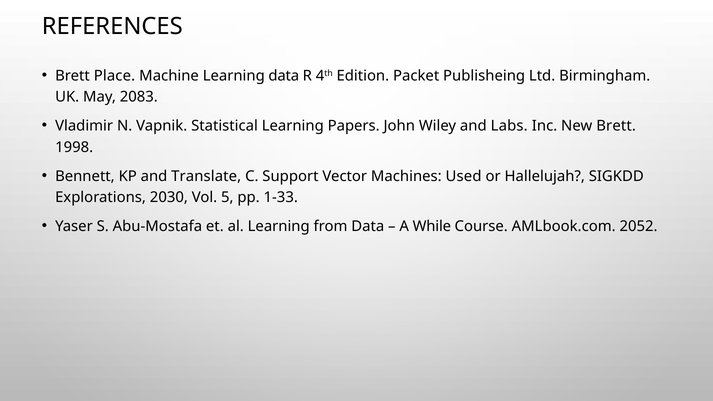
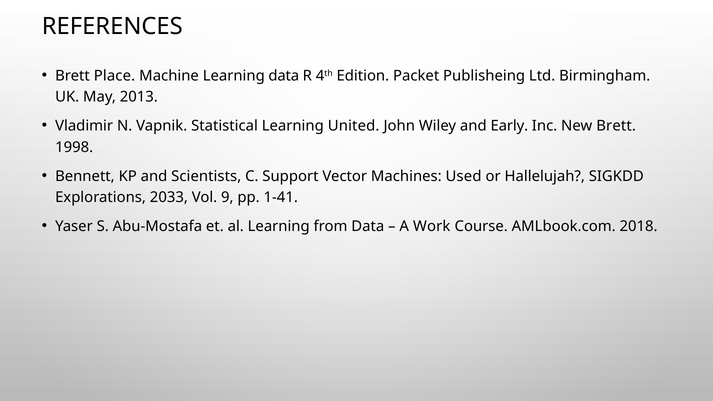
2083: 2083 -> 2013
Papers: Papers -> United
Labs: Labs -> Early
Translate: Translate -> Scientists
2030: 2030 -> 2033
5: 5 -> 9
1-33: 1-33 -> 1-41
While: While -> Work
2052: 2052 -> 2018
